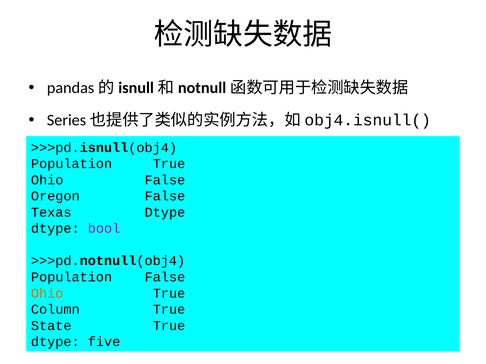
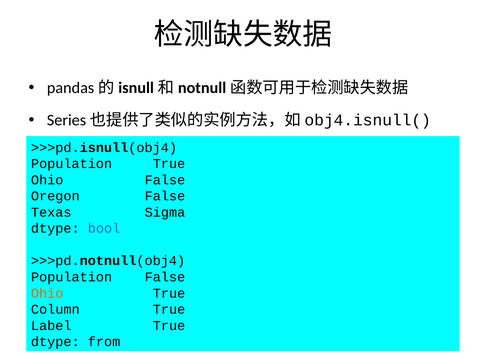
Texas Dtype: Dtype -> Sigma
bool colour: purple -> blue
State: State -> Label
five: five -> from
